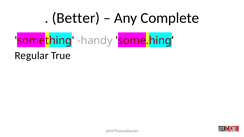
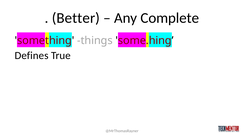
handy: handy -> things
Regular: Regular -> Defines
